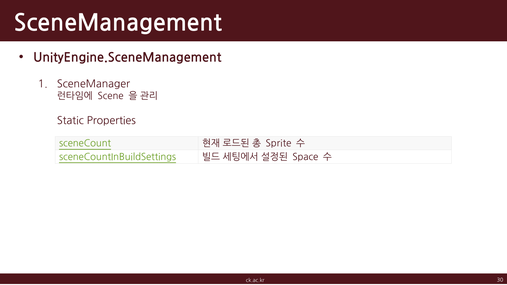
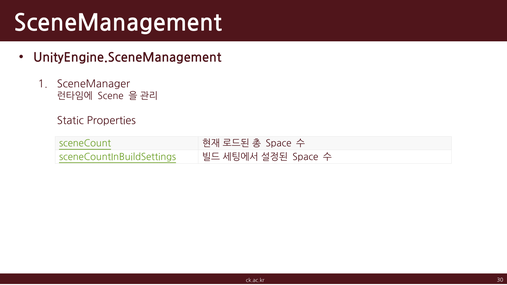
Sprite at (279, 144): Sprite -> Space
